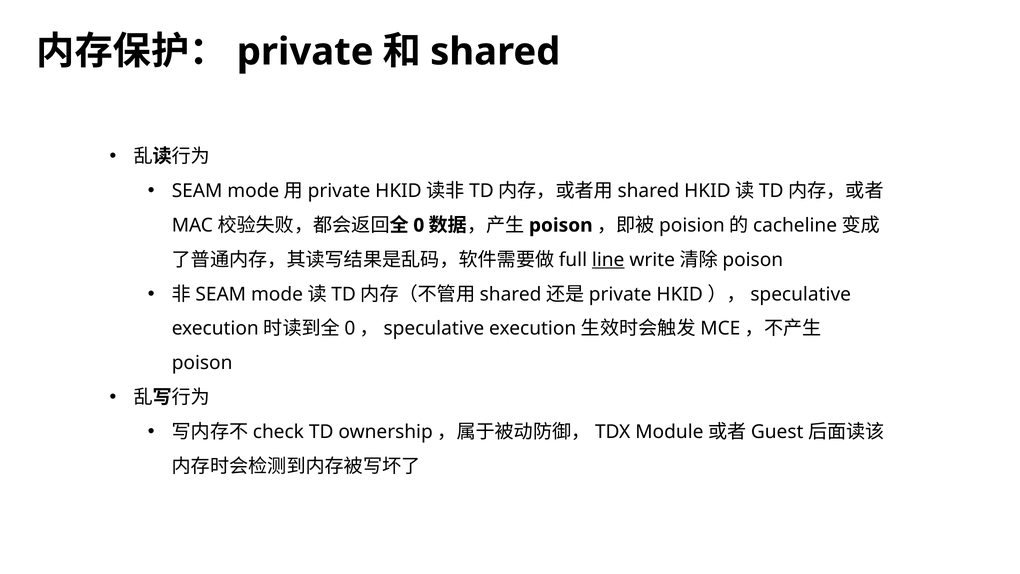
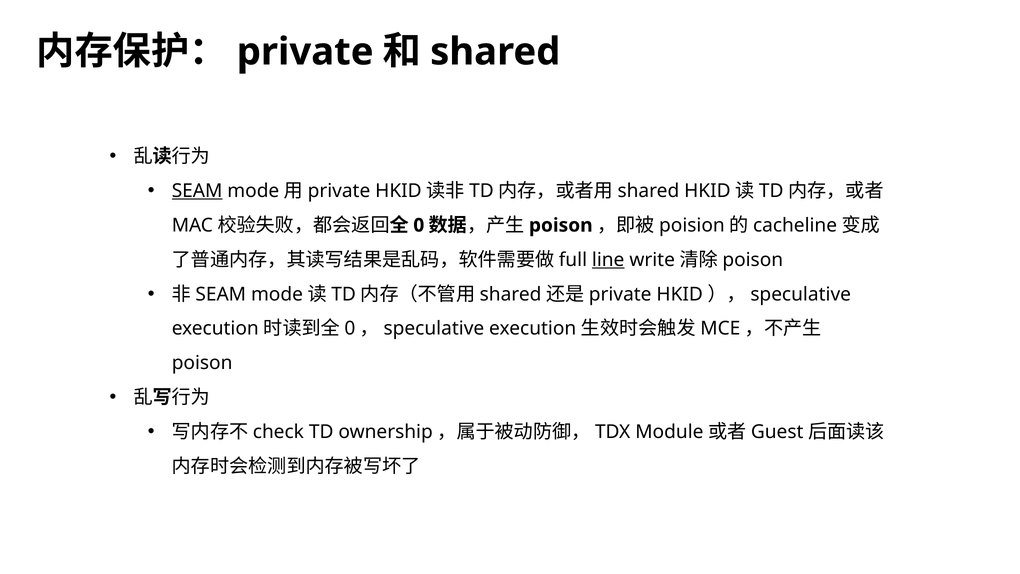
SEAM underline: none -> present
